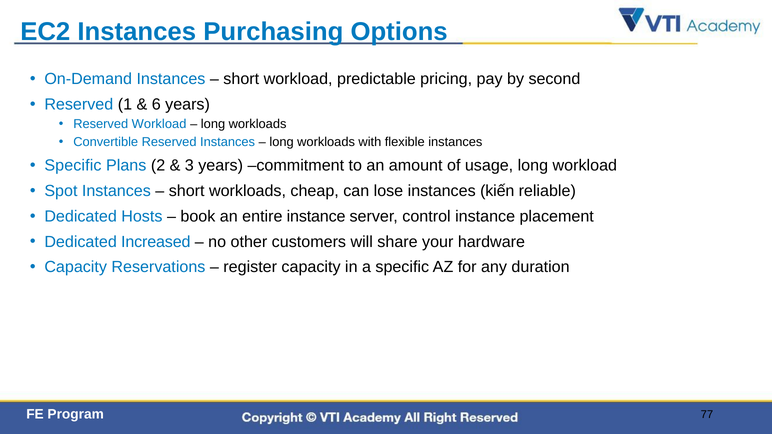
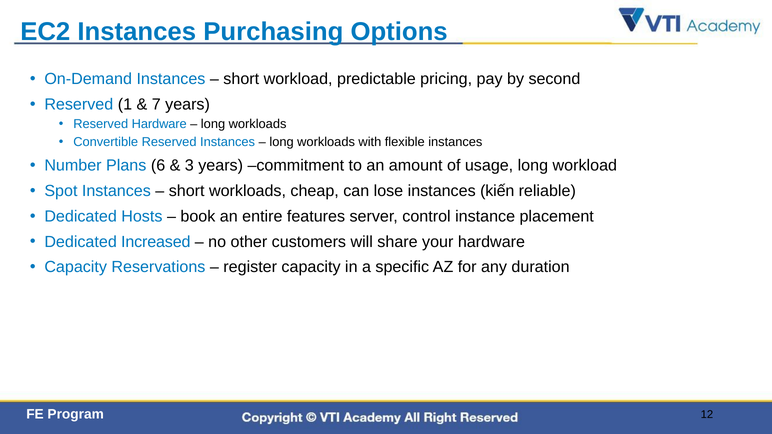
6: 6 -> 7
Reserved Workload: Workload -> Hardware
Specific at (73, 166): Specific -> Number
2: 2 -> 6
entire instance: instance -> features
77: 77 -> 12
